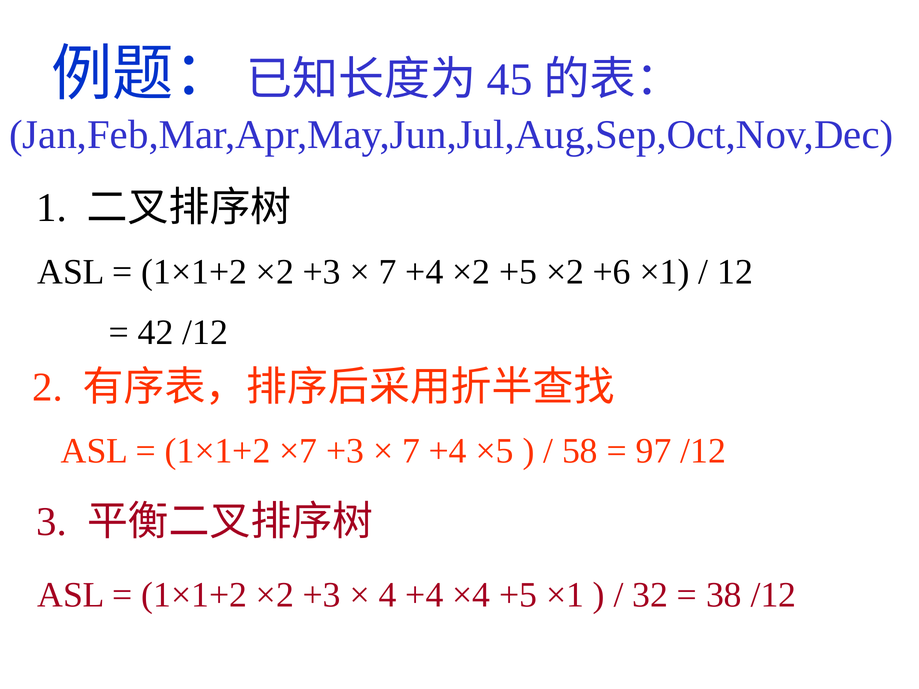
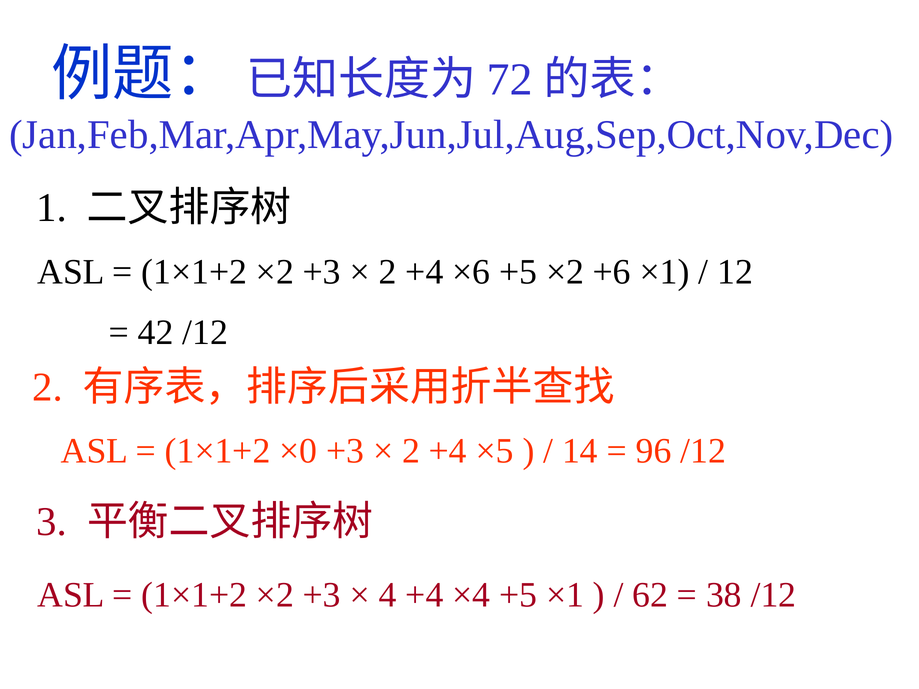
45: 45 -> 72
7 at (388, 272): 7 -> 2
+4 ×2: ×2 -> ×6
×7: ×7 -> ×0
7 at (411, 451): 7 -> 2
58: 58 -> 14
97: 97 -> 96
32: 32 -> 62
